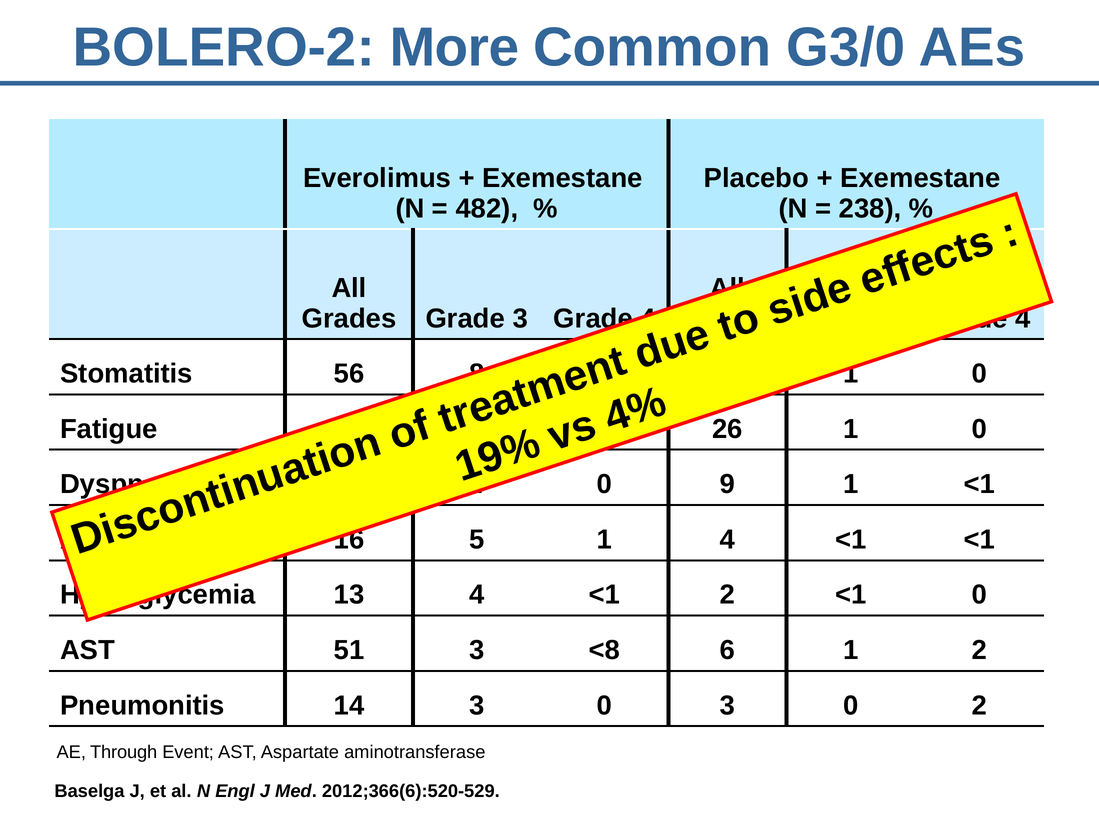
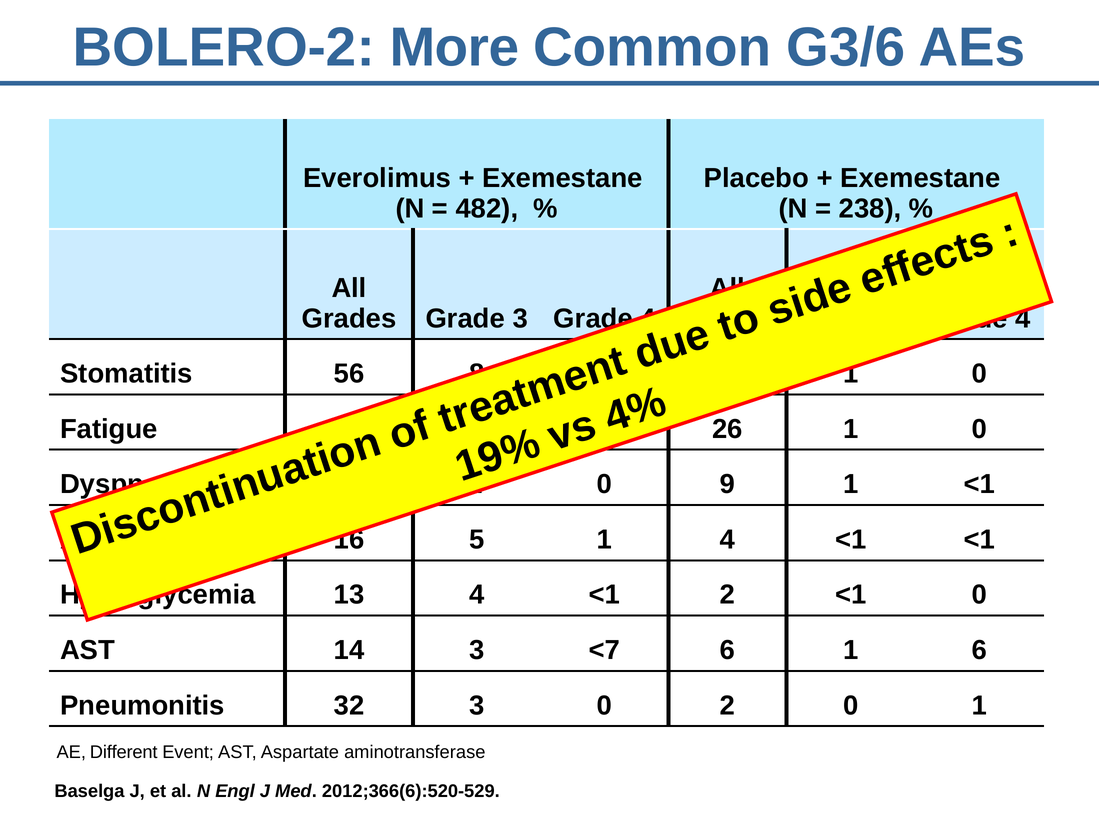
G3/0: G3/0 -> G3/6
51: 51 -> 14
<8: <8 -> <7
1 2: 2 -> 6
14: 14 -> 32
0 3: 3 -> 2
0 2: 2 -> 1
Through: Through -> Different
